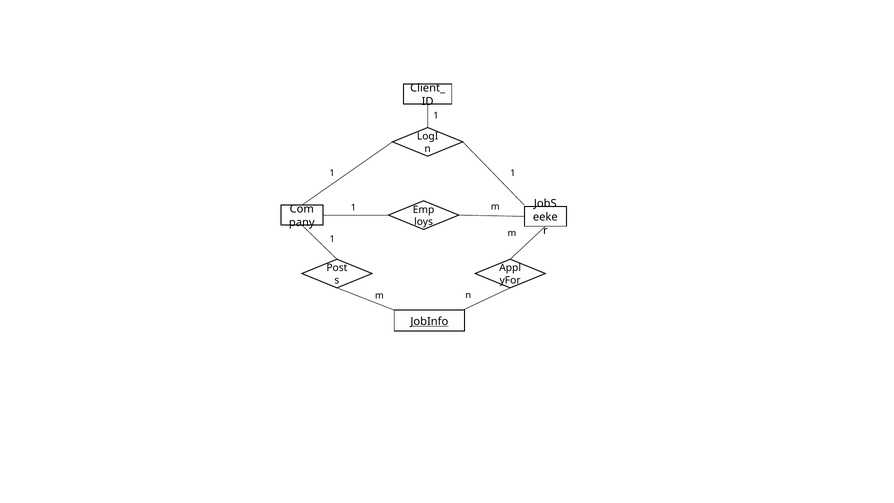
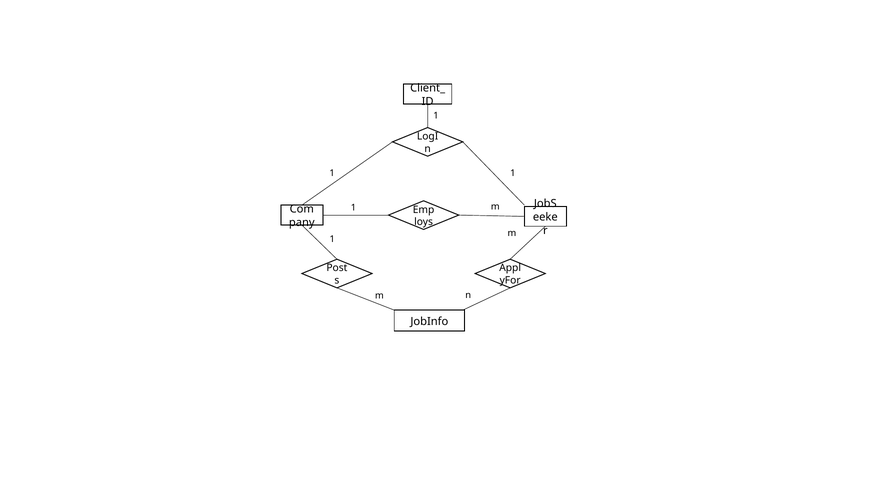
JobInfo underline: present -> none
